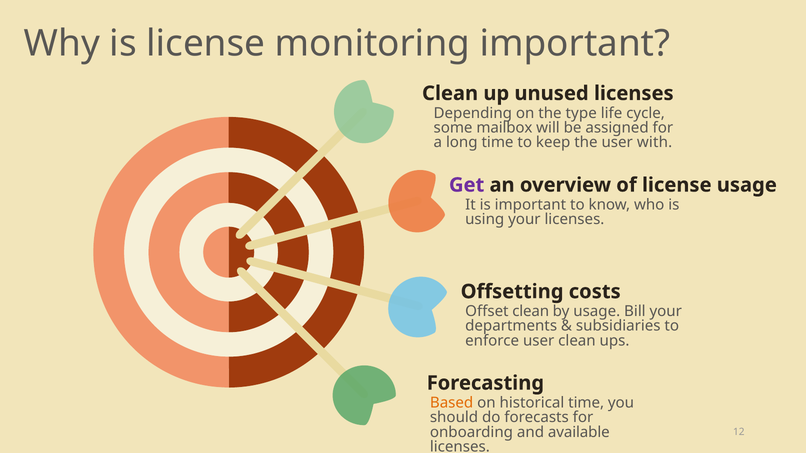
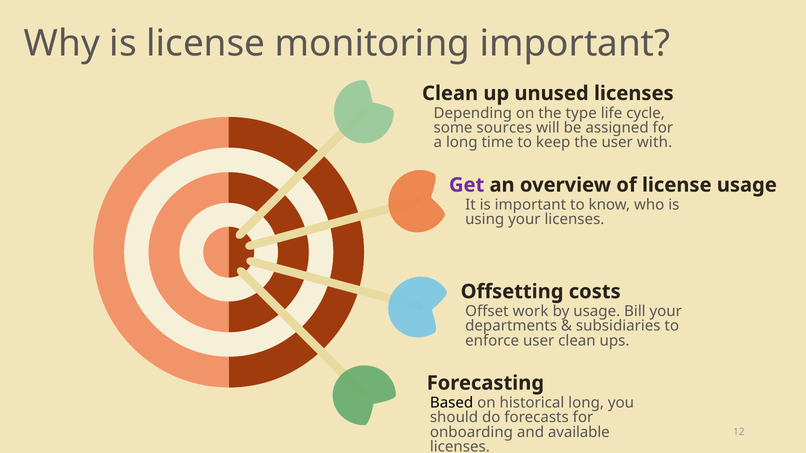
mailbox: mailbox -> sources
Offset clean: clean -> work
Based colour: orange -> black
historical time: time -> long
